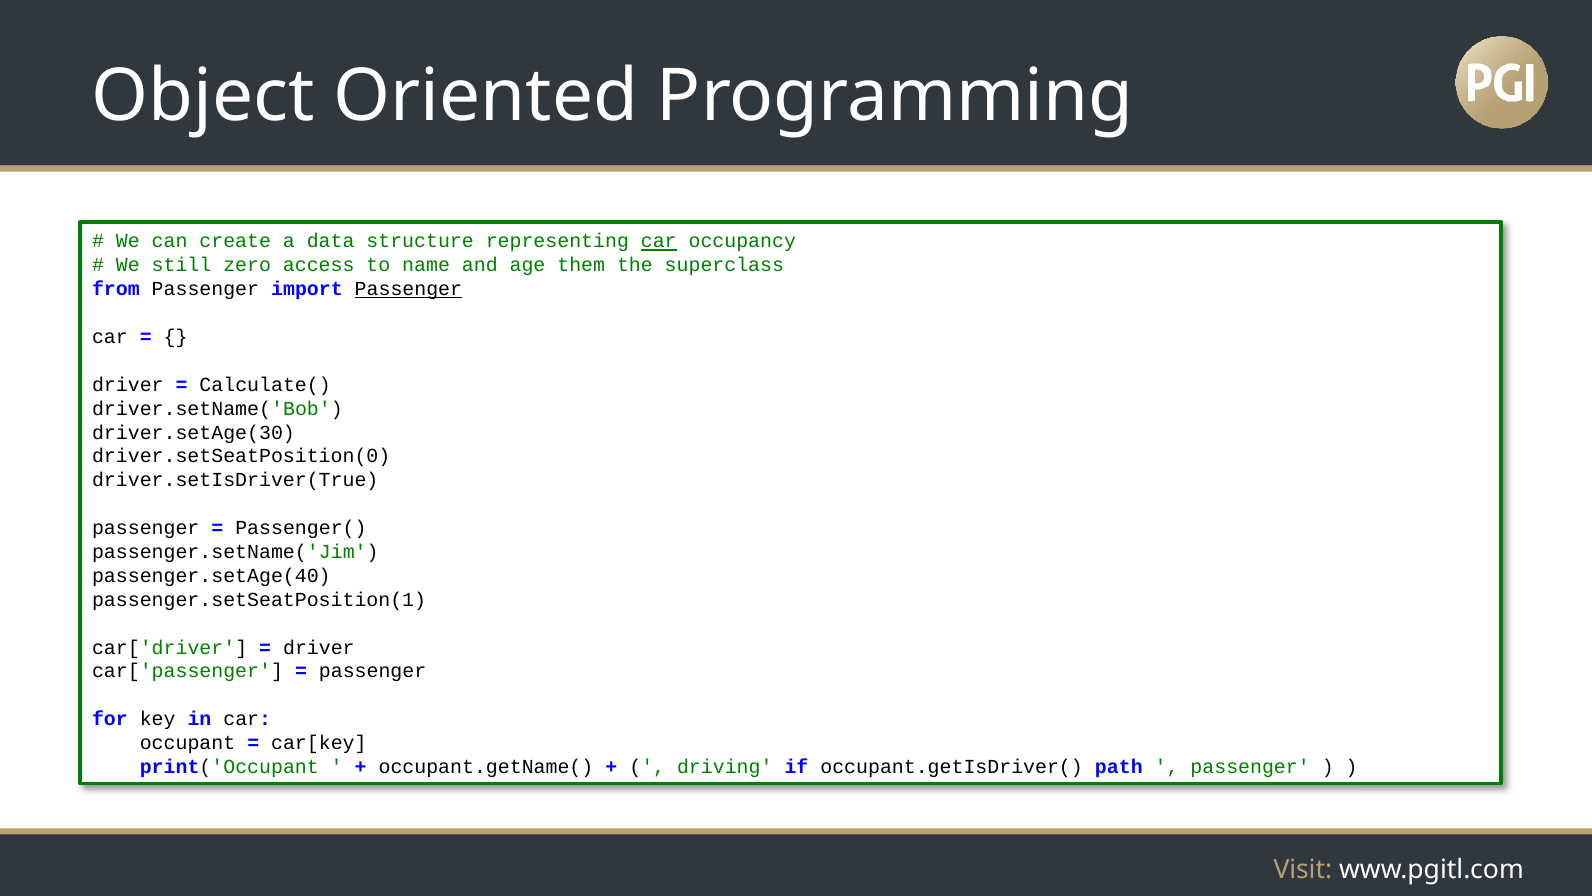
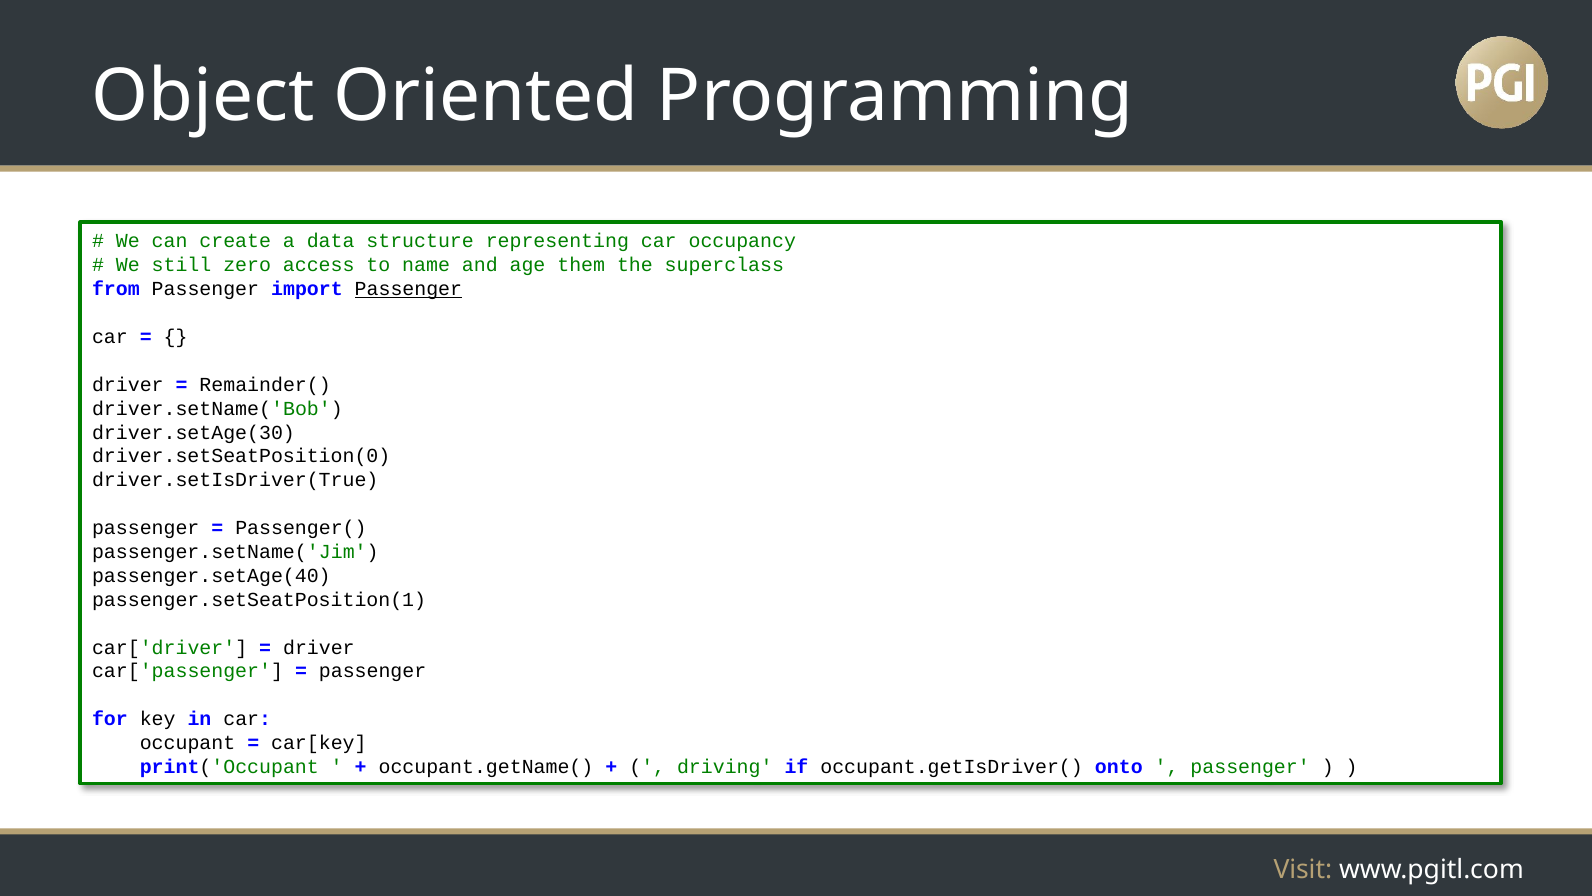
car at (659, 241) underline: present -> none
Calculate(: Calculate( -> Remainder(
path: path -> onto
